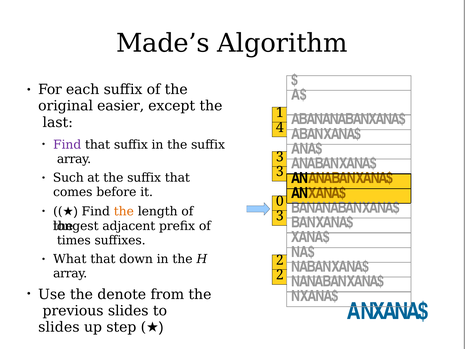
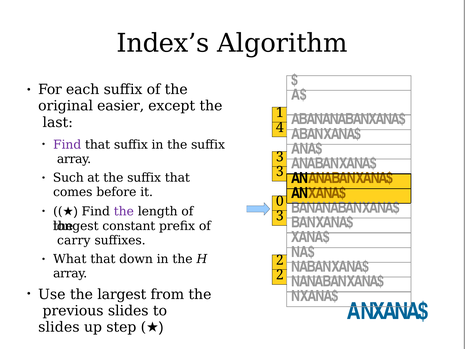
Made’s: Made’s -> Index’s
the at (124, 211) colour: orange -> purple
adjacent: adjacent -> constant
times: times -> carry
denote: denote -> largest
